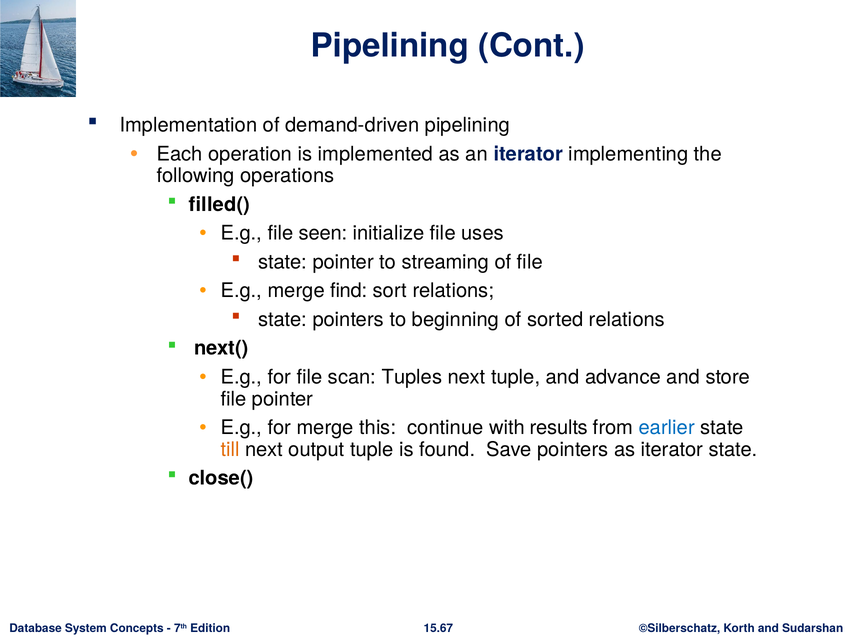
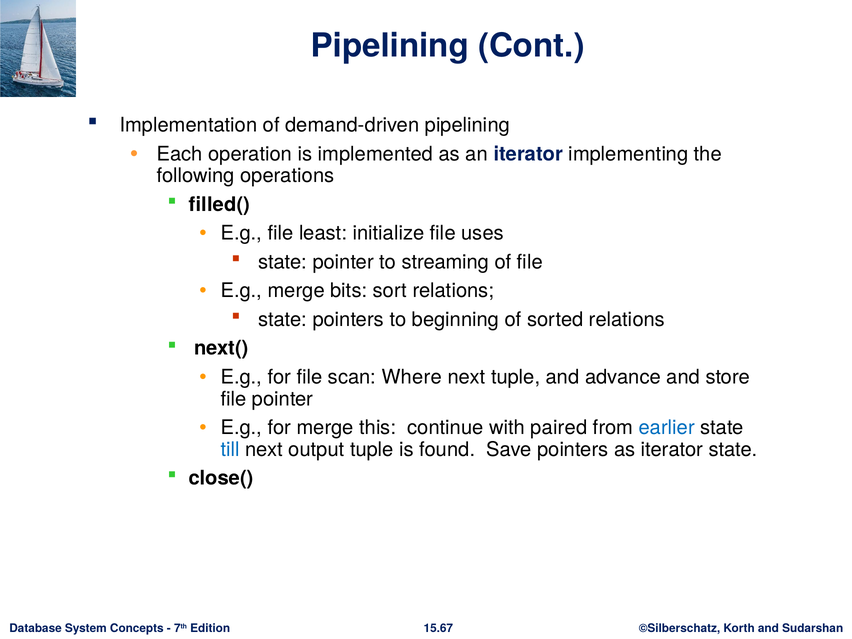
seen: seen -> least
find: find -> bits
Tuples: Tuples -> Where
results: results -> paired
till colour: orange -> blue
